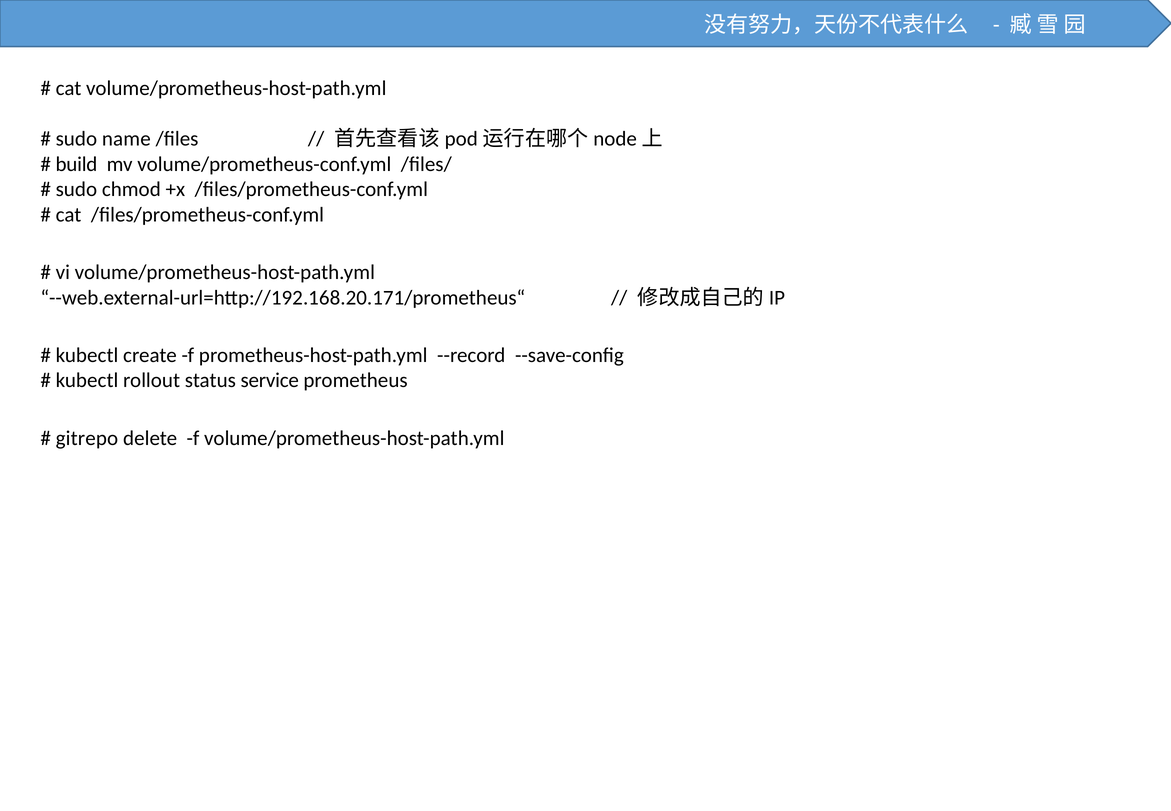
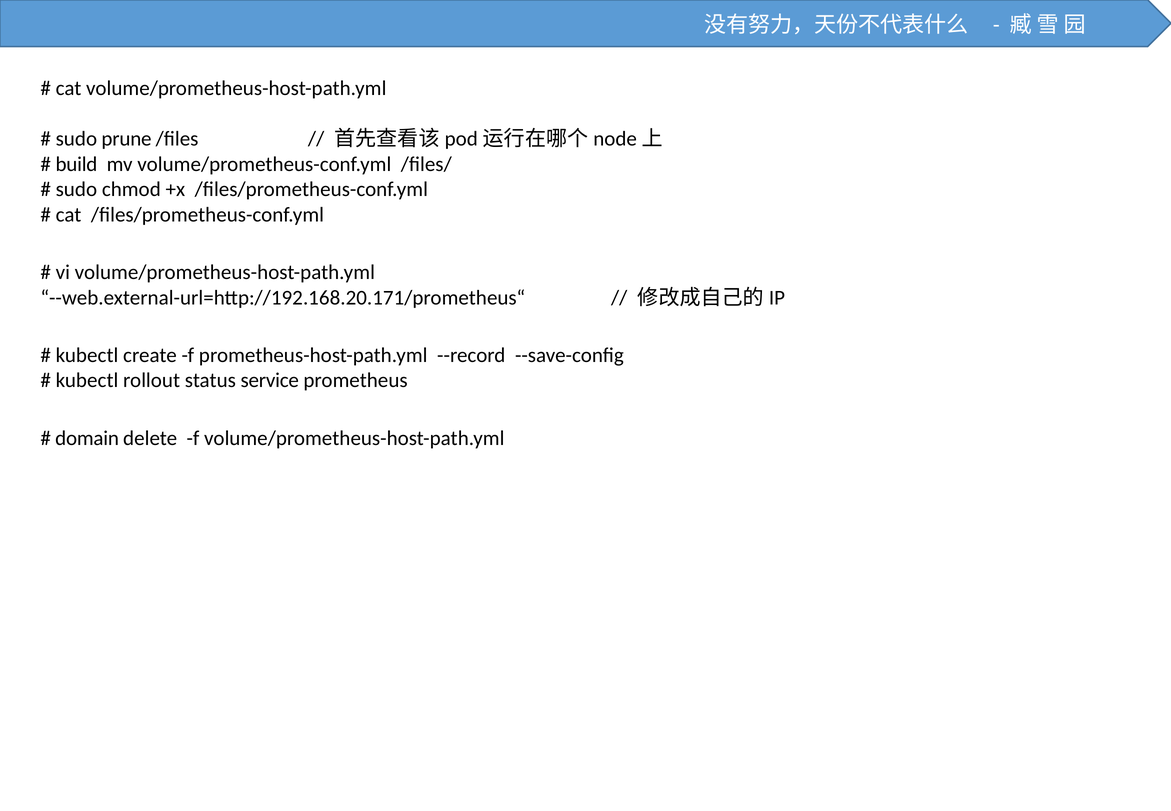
name: name -> prune
gitrepo: gitrepo -> domain
